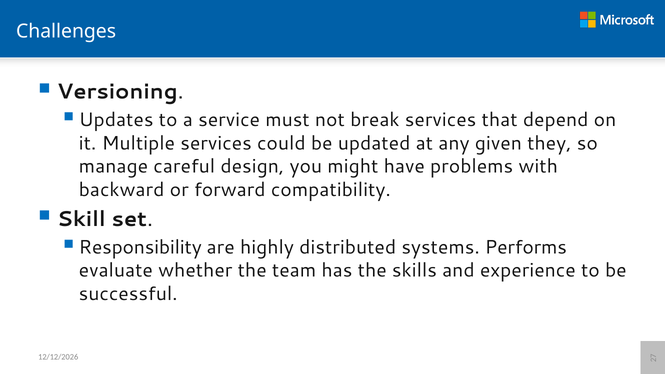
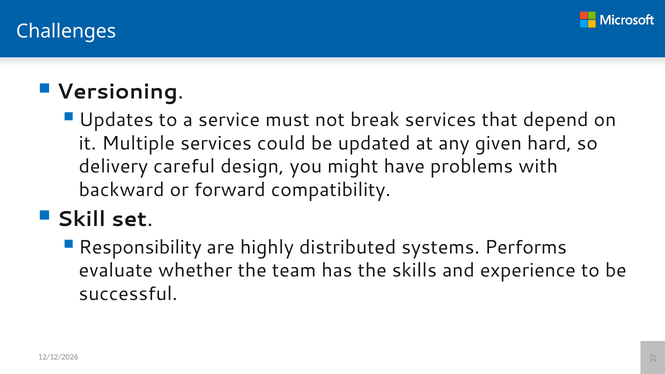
they: they -> hard
manage: manage -> delivery
